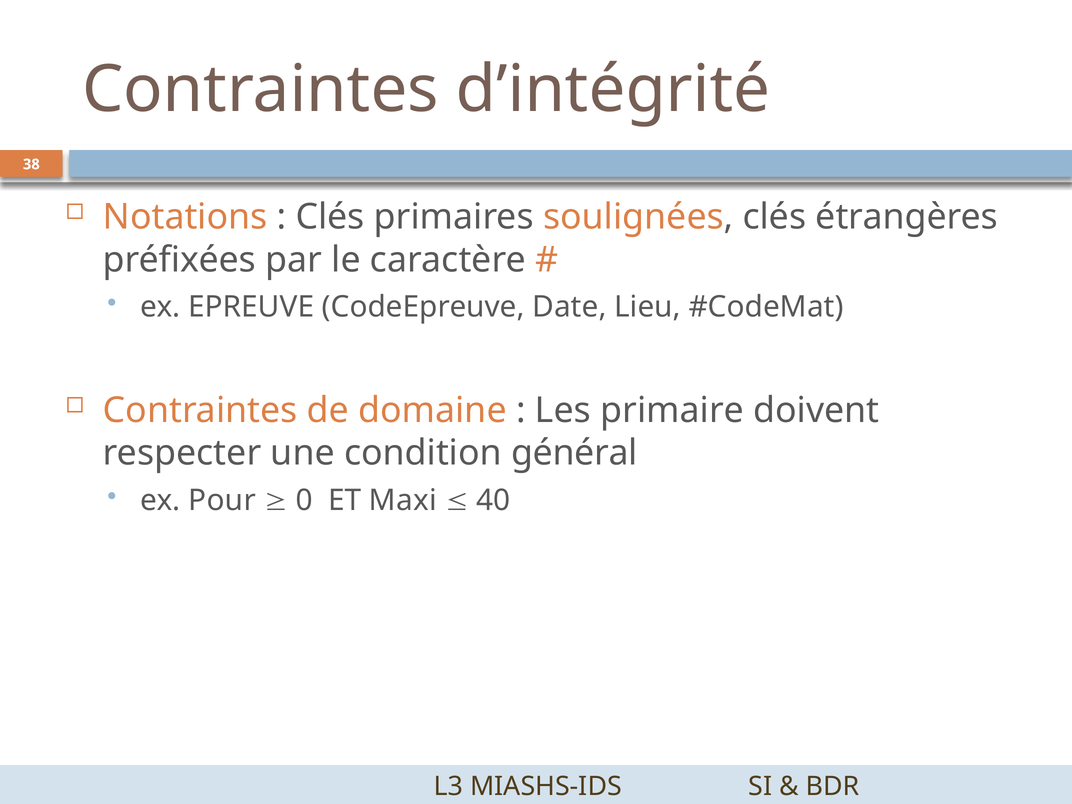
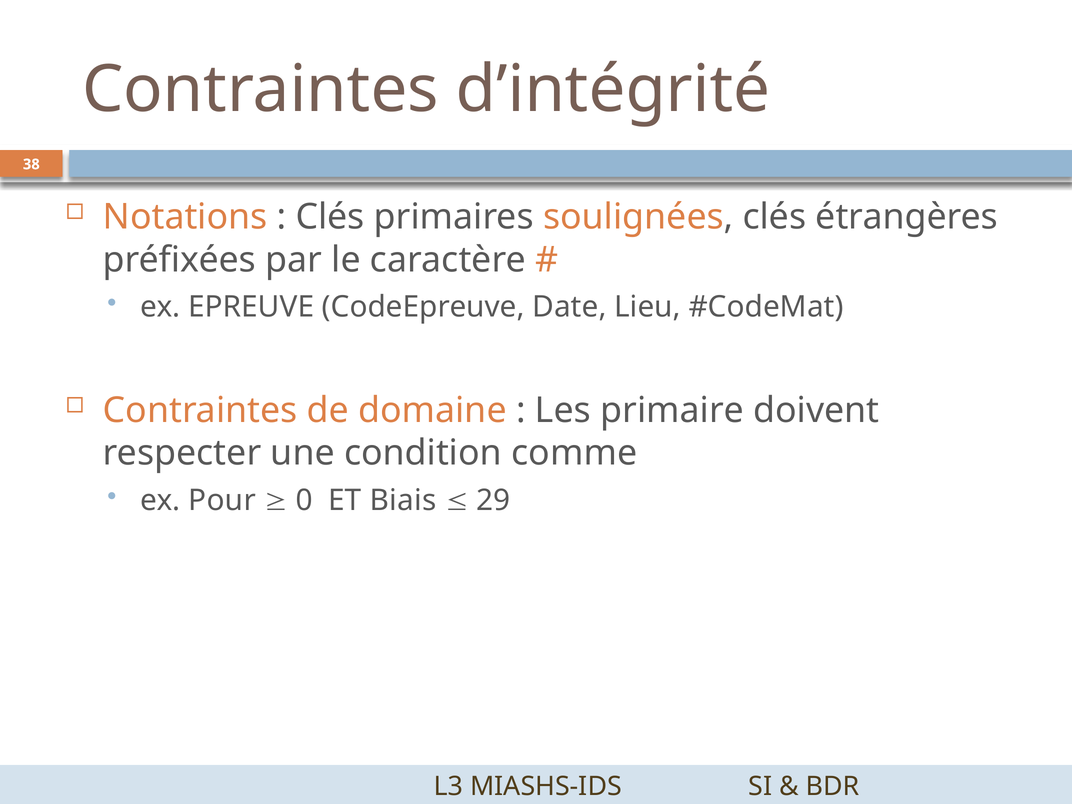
général: général -> comme
Maxi: Maxi -> Biais
40: 40 -> 29
